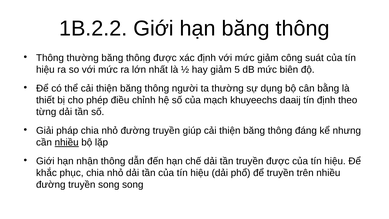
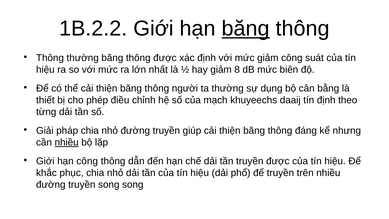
băng at (246, 28) underline: none -> present
5: 5 -> 8
hạn nhận: nhận -> công
